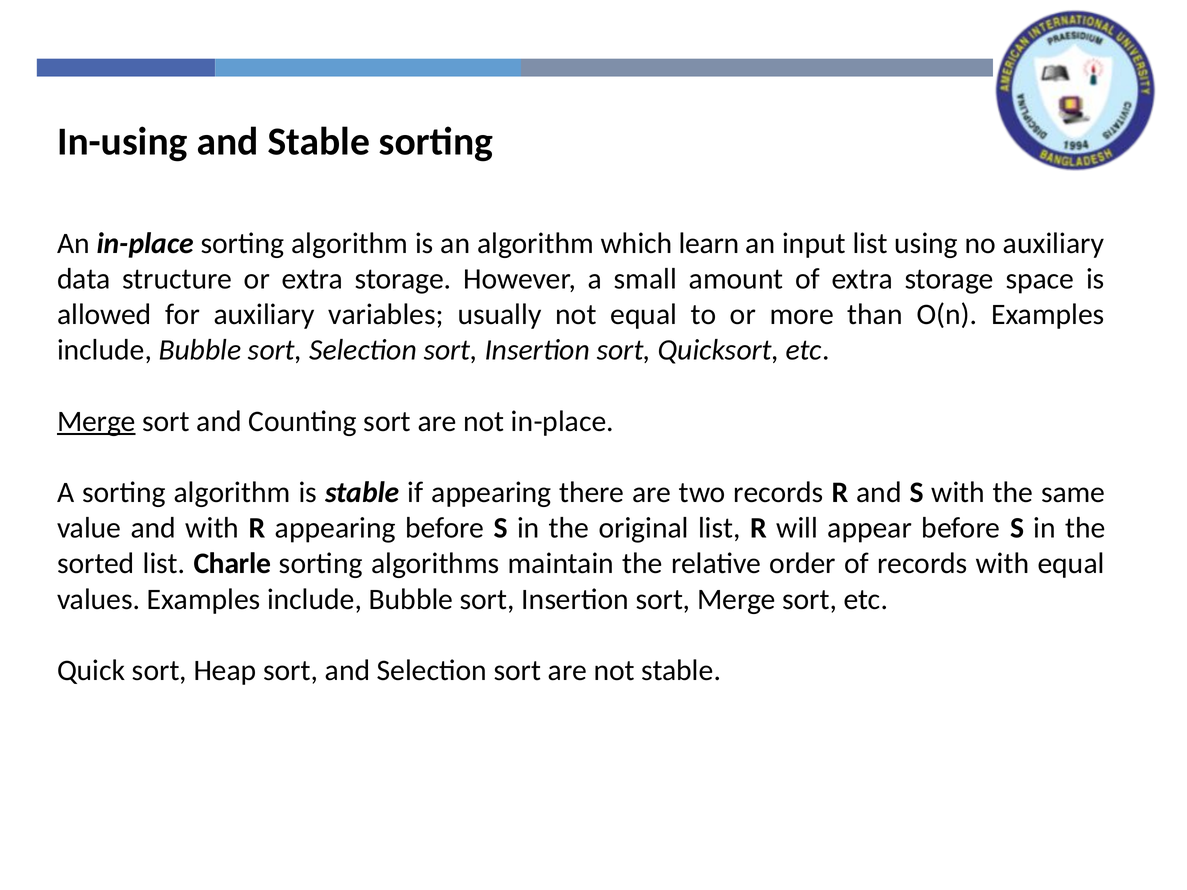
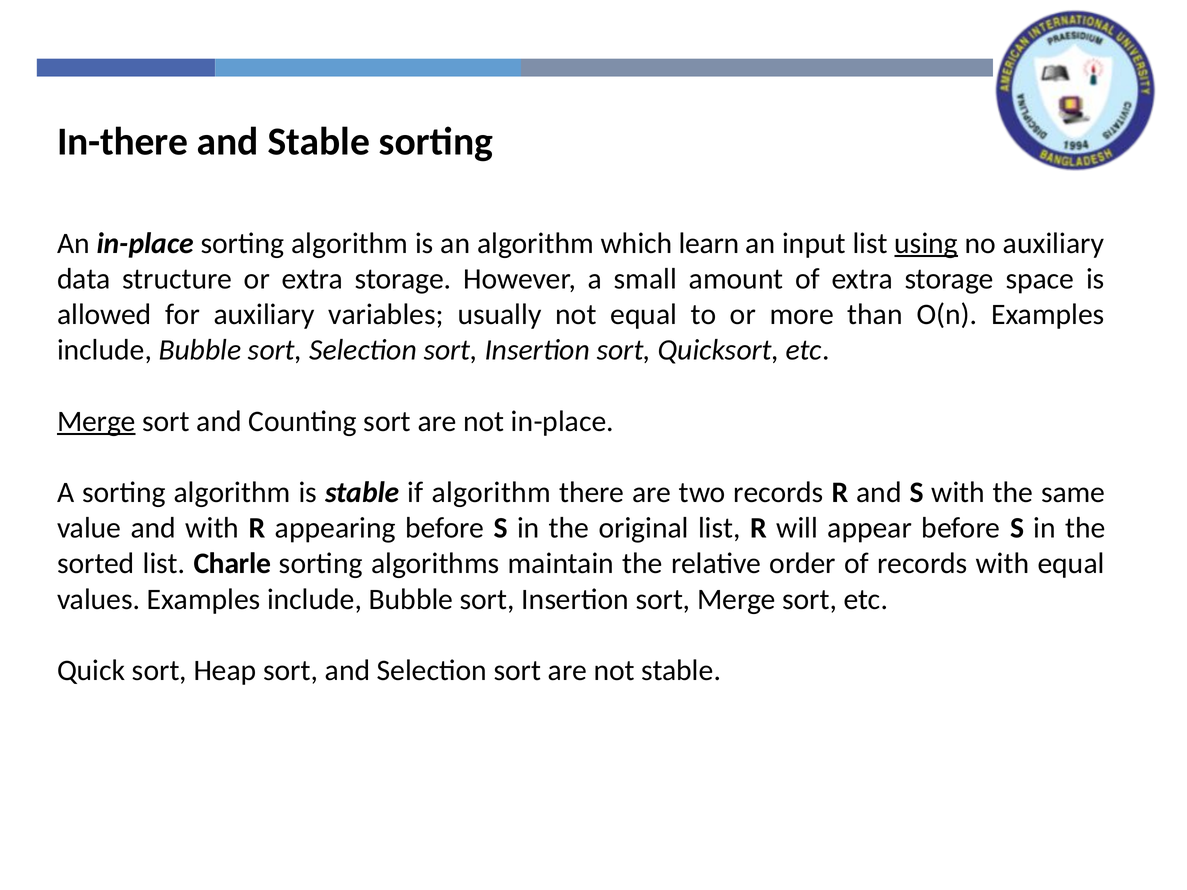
In-using: In-using -> In-there
using underline: none -> present
if appearing: appearing -> algorithm
